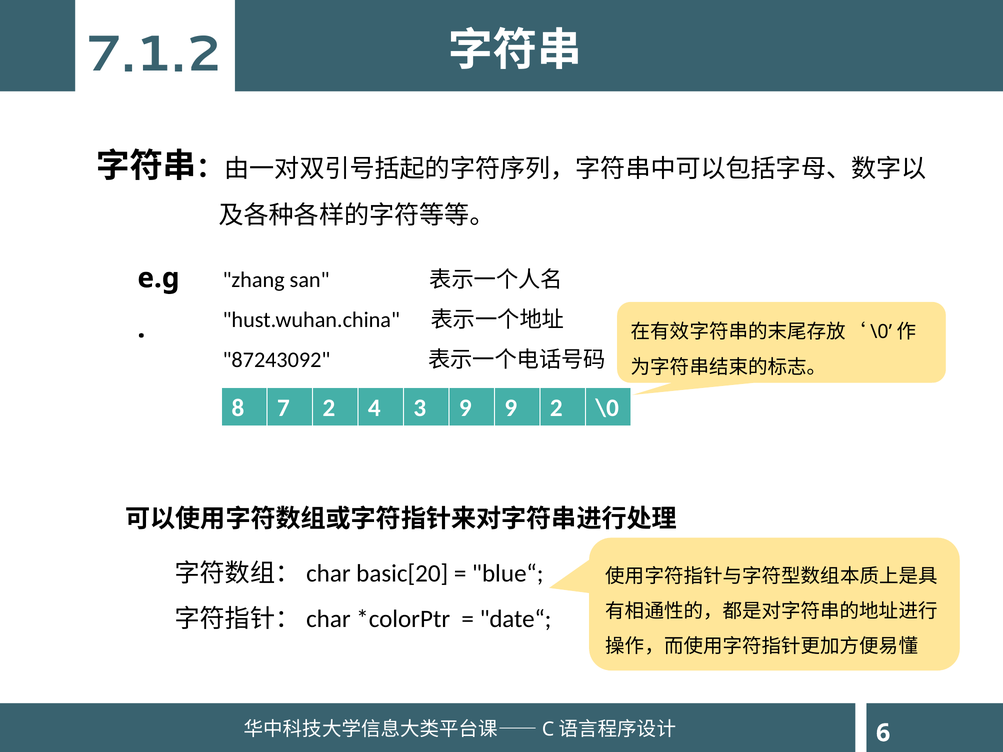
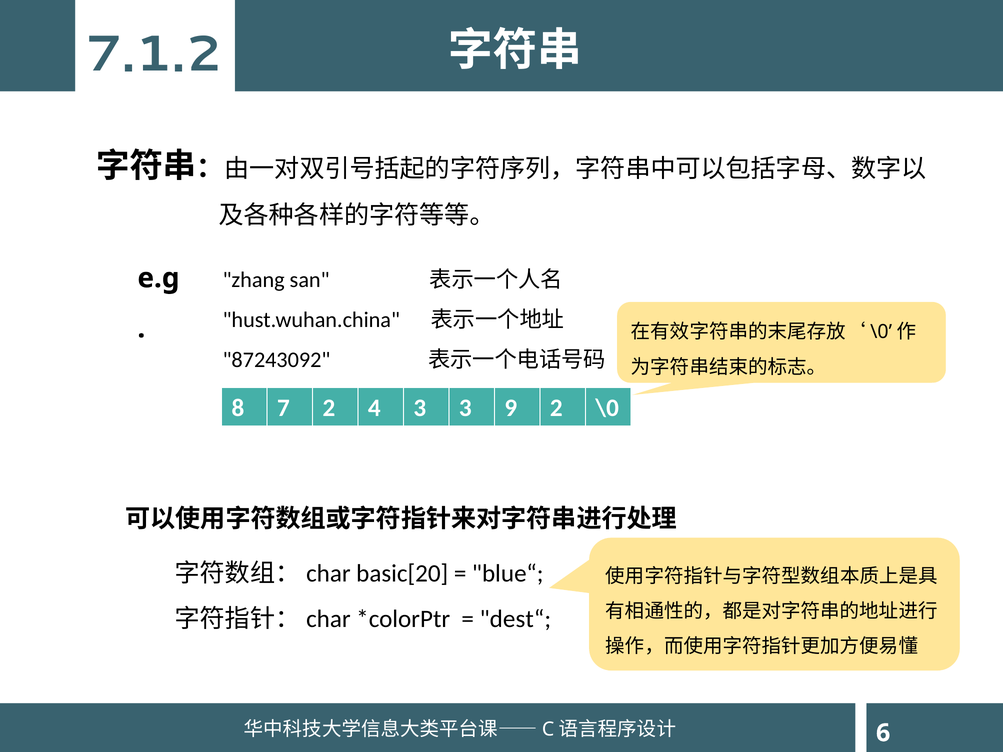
3 9: 9 -> 3
date“: date“ -> dest“
